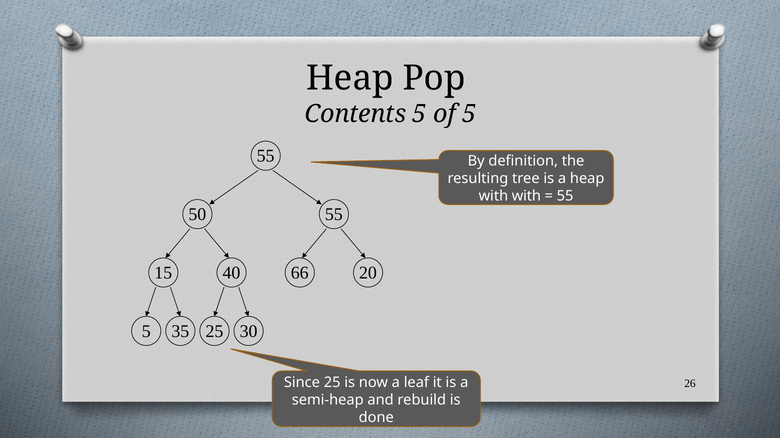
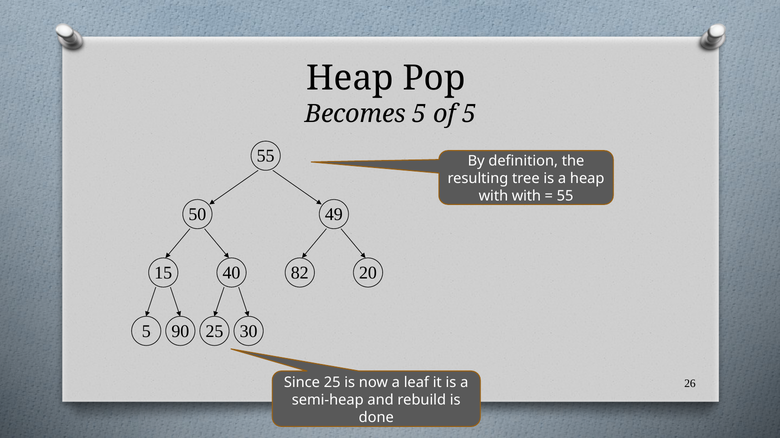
Contents: Contents -> Becomes
50 55: 55 -> 49
66: 66 -> 82
35: 35 -> 90
